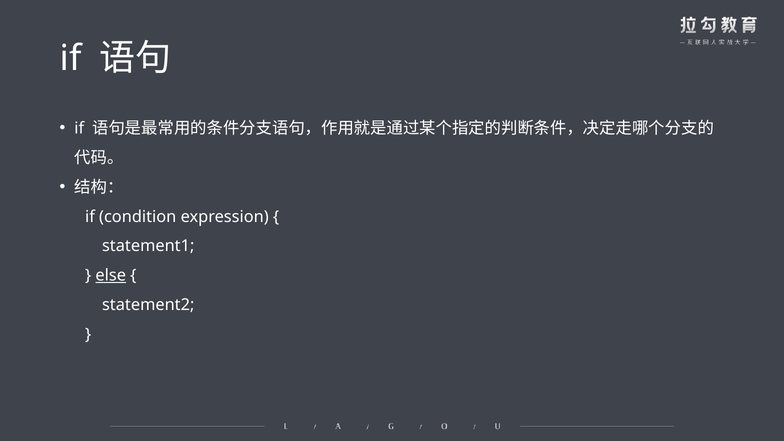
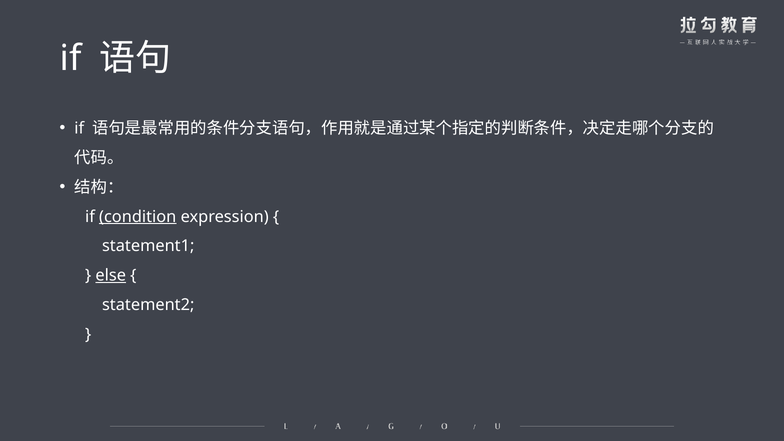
condition underline: none -> present
